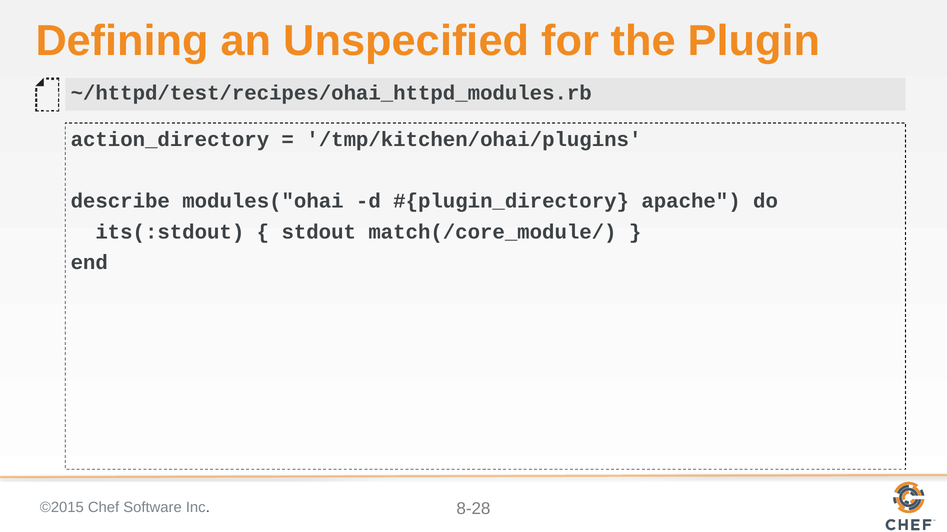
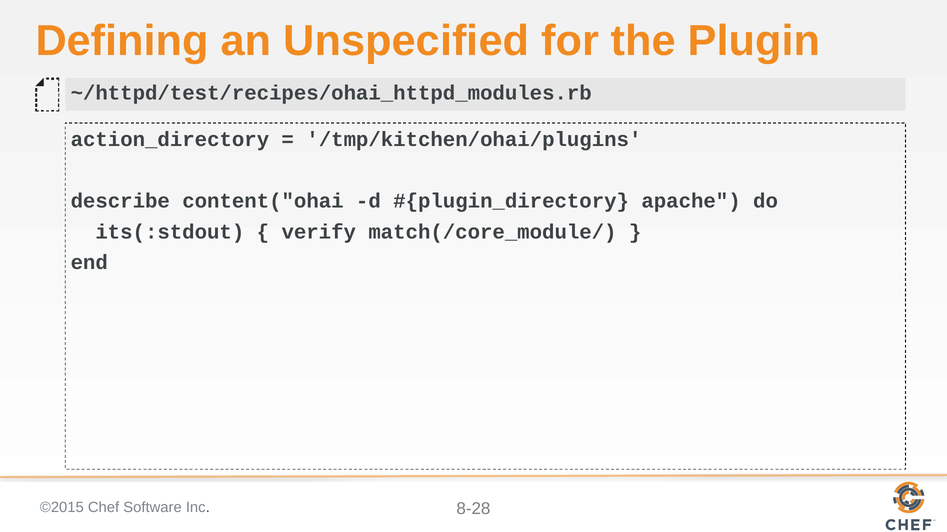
modules("ohai: modules("ohai -> content("ohai
stdout: stdout -> verify
